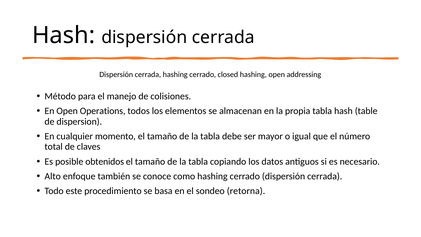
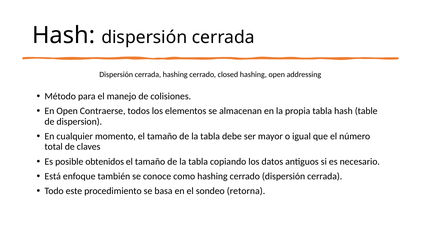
Operations: Operations -> Contraerse
Alto: Alto -> Está
